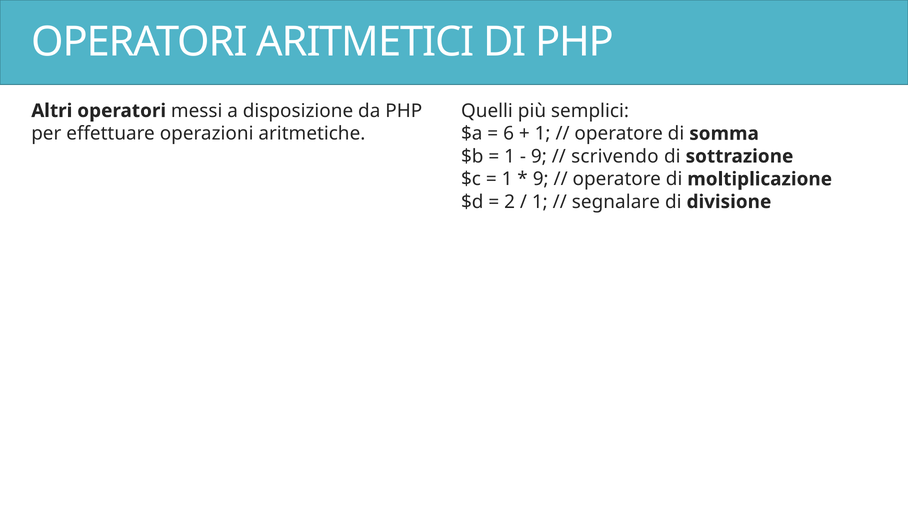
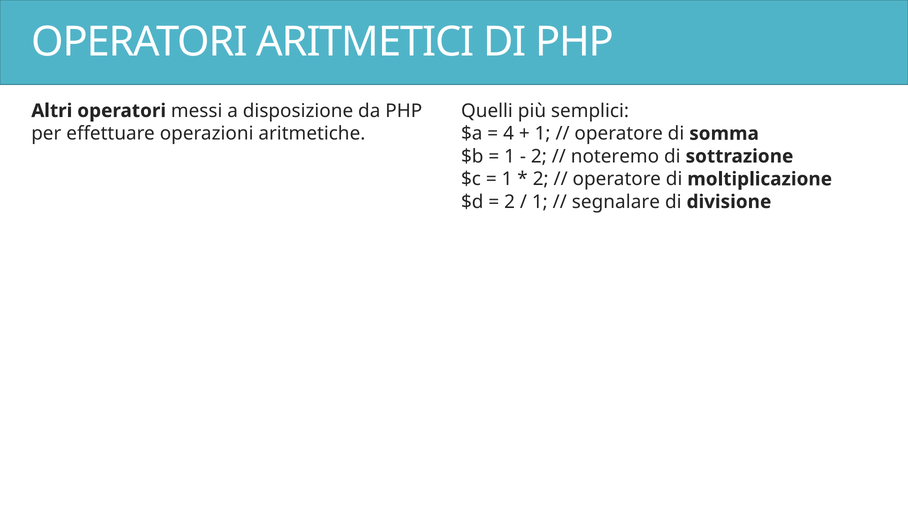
6: 6 -> 4
9 at (539, 156): 9 -> 2
scrivendo: scrivendo -> noteremo
9 at (541, 179): 9 -> 2
